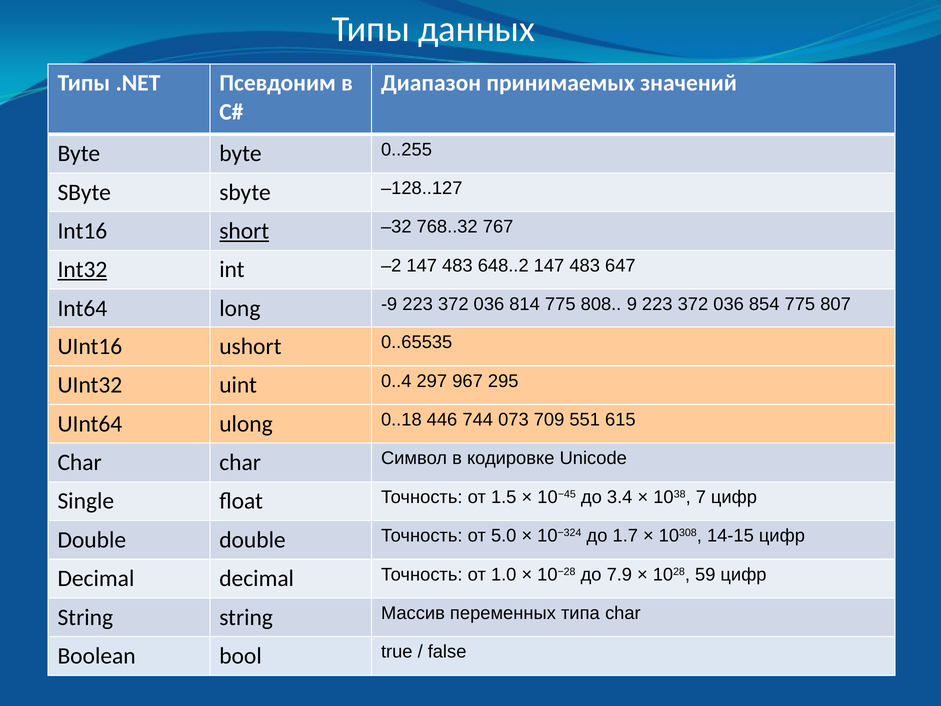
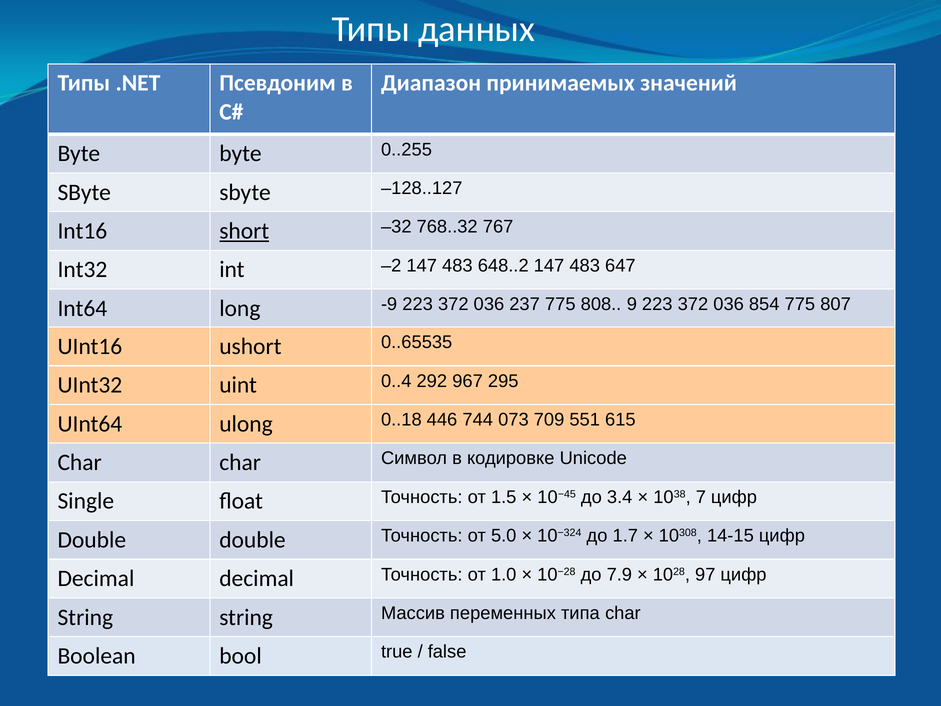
Int32 underline: present -> none
814: 814 -> 237
297: 297 -> 292
59: 59 -> 97
